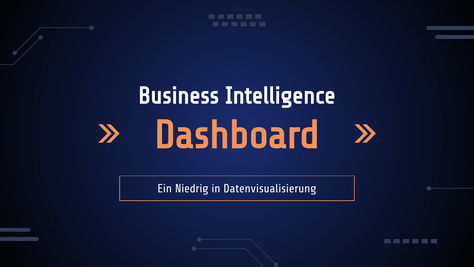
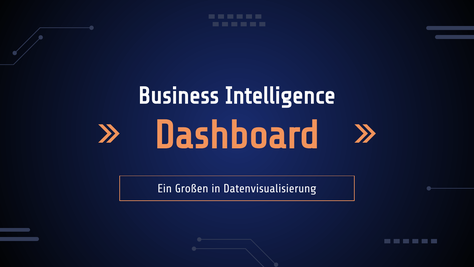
Niedrig: Niedrig -> Großen
